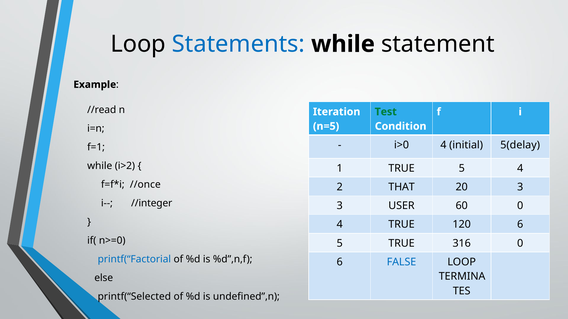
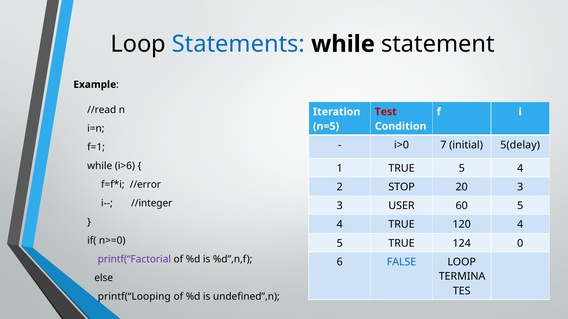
Test colour: green -> red
i>0 4: 4 -> 7
i>2: i>2 -> i>6
//once: //once -> //error
THAT: THAT -> STOP
60 0: 0 -> 5
120 6: 6 -> 4
316: 316 -> 124
printf(“Factorial colour: blue -> purple
printf(“Selected: printf(“Selected -> printf(“Looping
